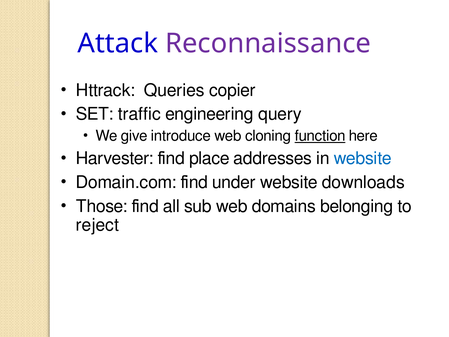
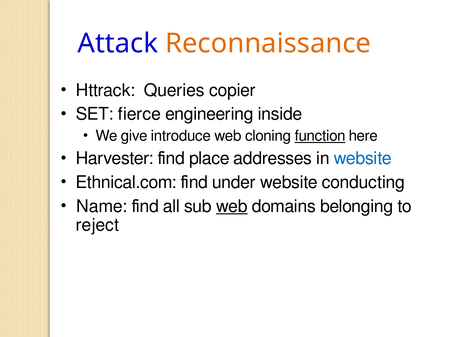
Reconnaissance colour: purple -> orange
traffic: traffic -> fierce
query: query -> inside
Domain.com: Domain.com -> Ethnical.com
downloads: downloads -> conducting
Those: Those -> Name
web at (232, 206) underline: none -> present
